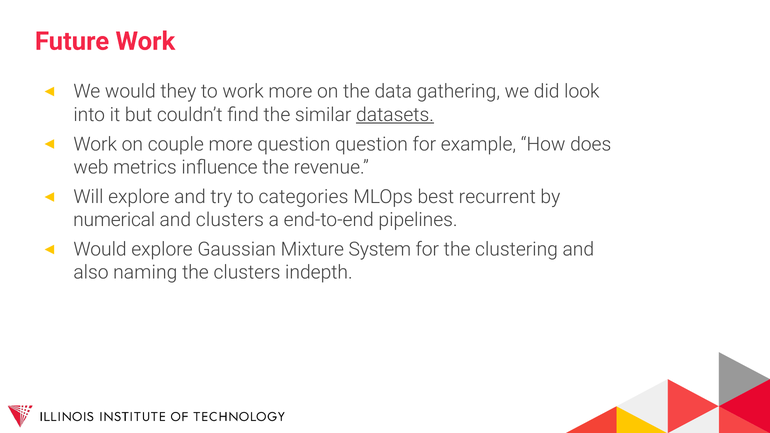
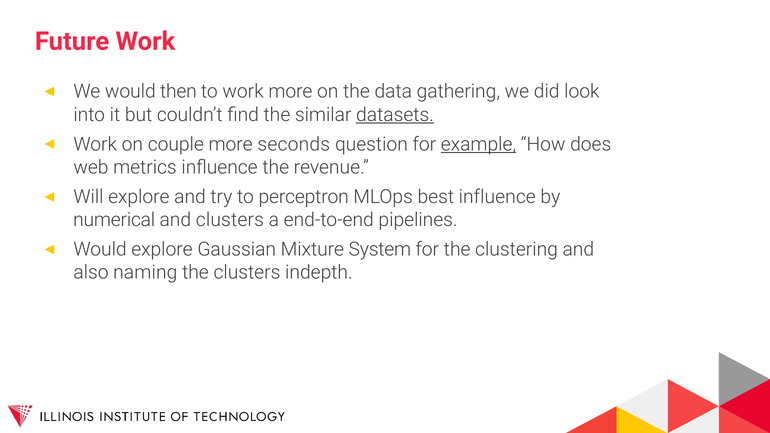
they: they -> then
more question: question -> seconds
example underline: none -> present
categories: categories -> perceptron
best recurrent: recurrent -> influence
